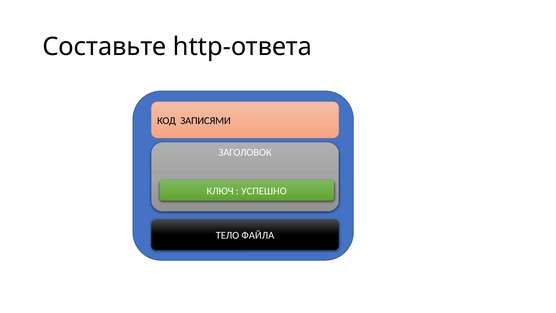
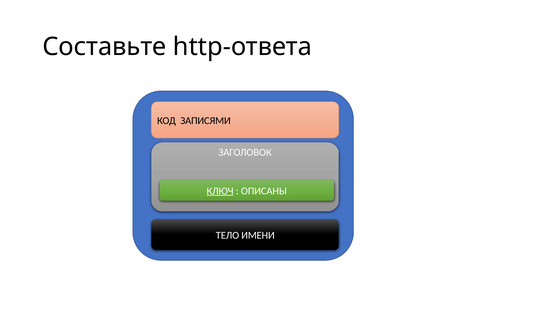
КЛЮЧ underline: none -> present
УСПЕШНО: УСПЕШНО -> ОПИСАНЫ
ФАЙЛА: ФАЙЛА -> ИМЕНИ
